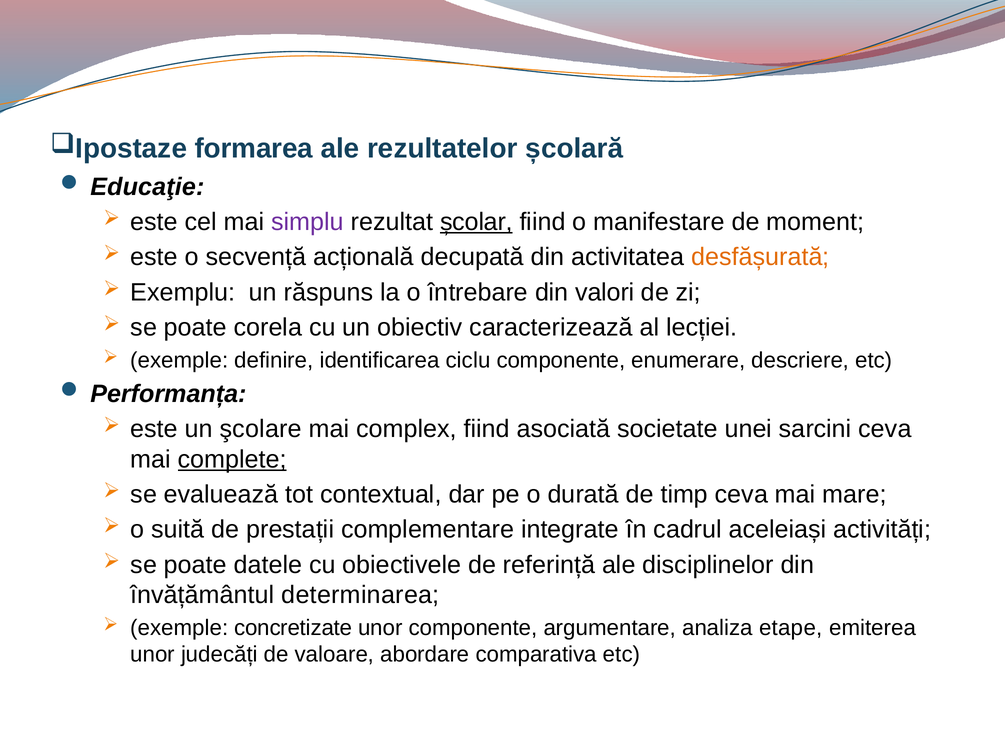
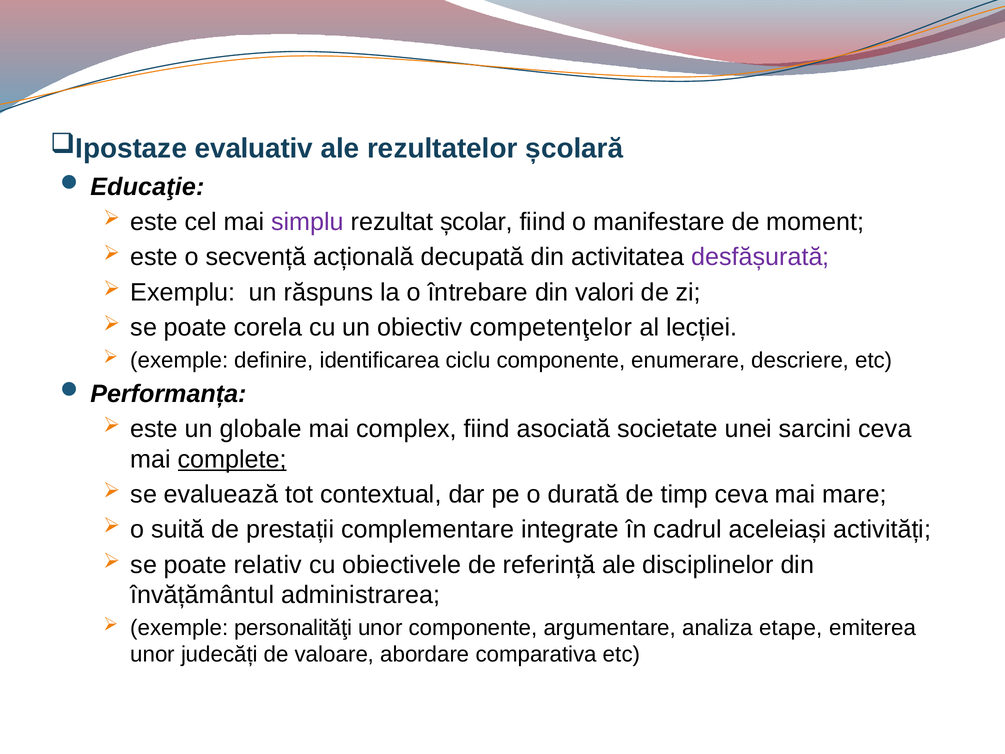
formarea: formarea -> evaluativ
școlar underline: present -> none
desfășurată colour: orange -> purple
caracterizează: caracterizează -> competenţelor
şcolare: şcolare -> globale
datele: datele -> relativ
determinarea: determinarea -> administrarea
concretizate: concretizate -> personalităţi
